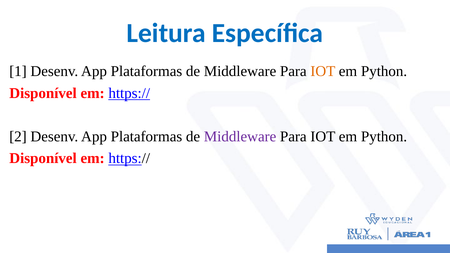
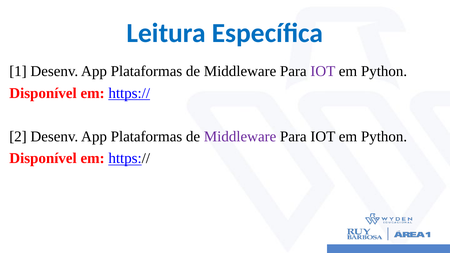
IOT at (323, 71) colour: orange -> purple
